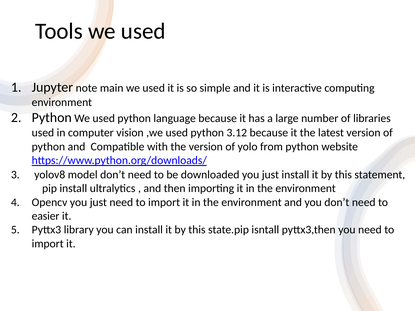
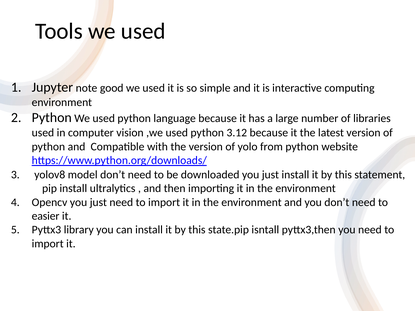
main: main -> good
